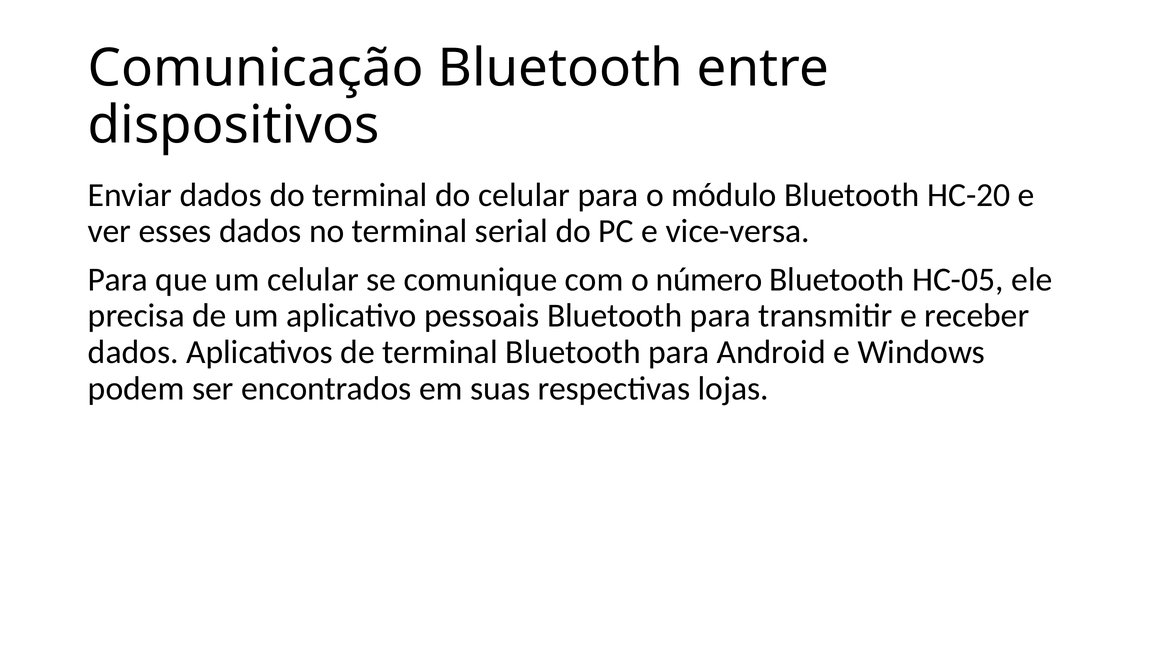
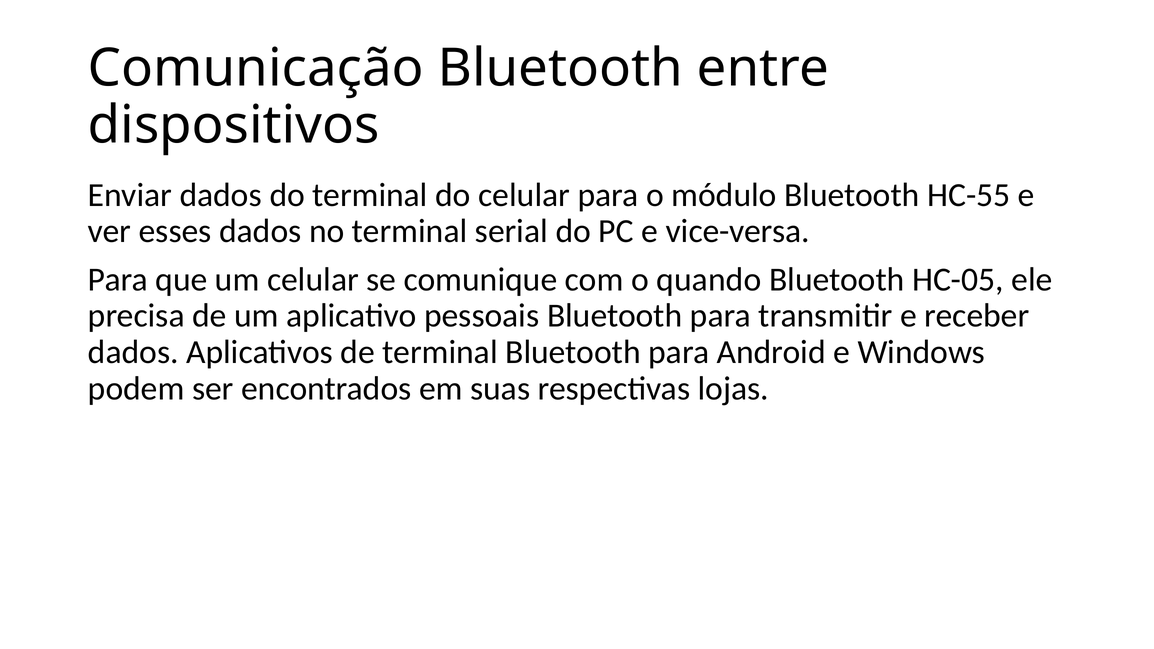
HC-20: HC-20 -> HC-55
número: número -> quando
